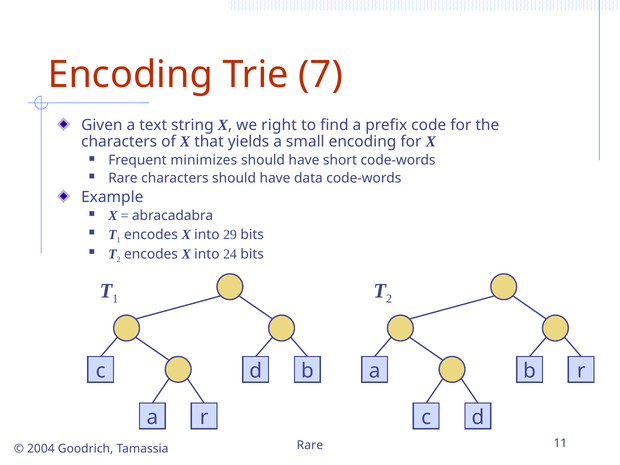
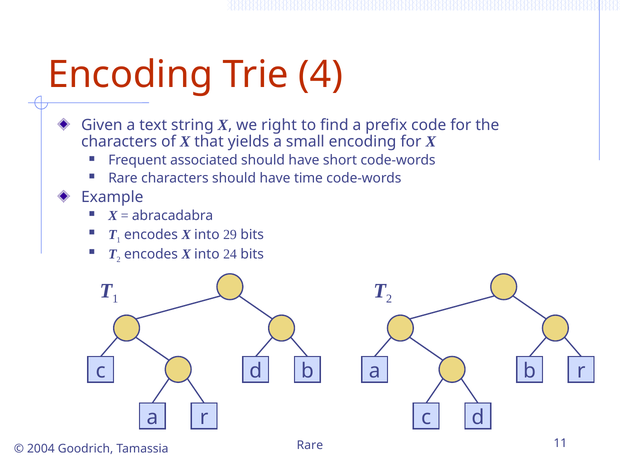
7: 7 -> 4
minimizes: minimizes -> associated
data: data -> time
